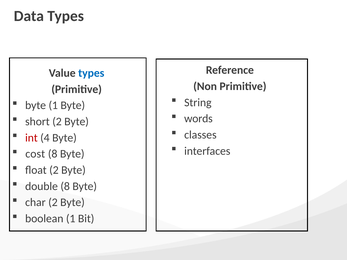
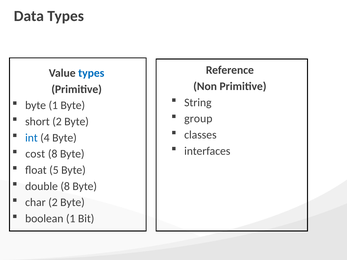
words: words -> group
int colour: red -> blue
float 2: 2 -> 5
